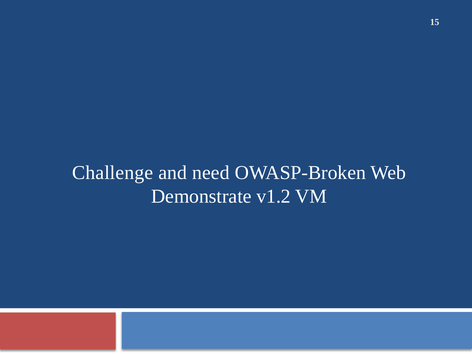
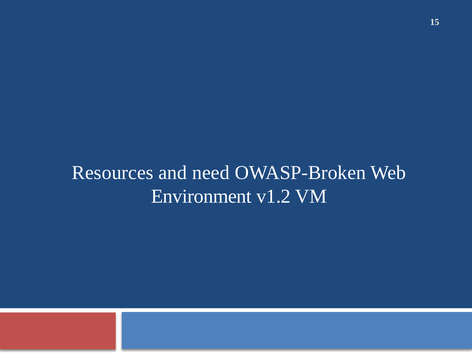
Challenge: Challenge -> Resources
Demonstrate: Demonstrate -> Environment
